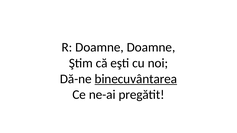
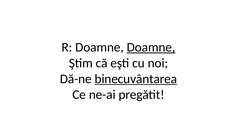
Doamne at (151, 47) underline: none -> present
